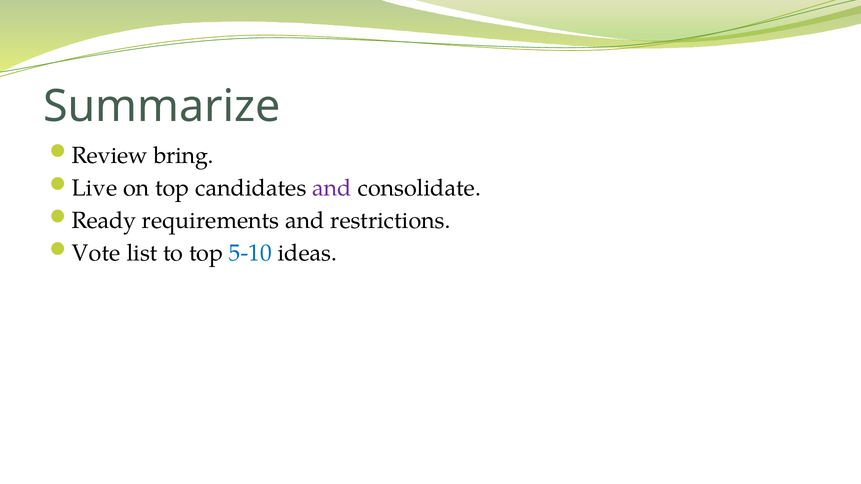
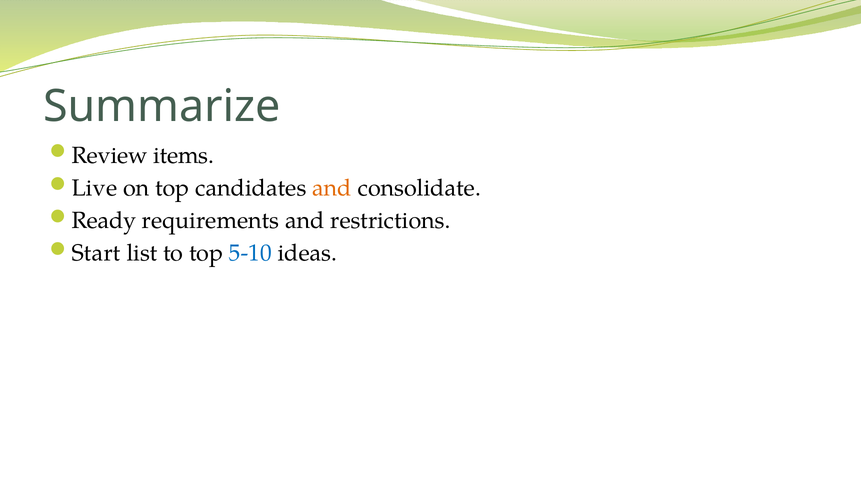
bring: bring -> items
and at (332, 188) colour: purple -> orange
Vote: Vote -> Start
